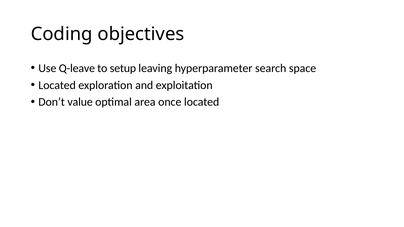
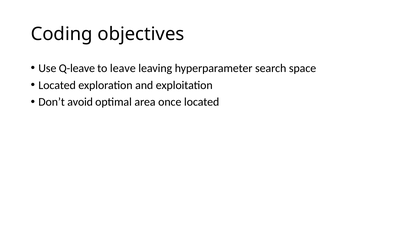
setup: setup -> leave
value: value -> avoid
